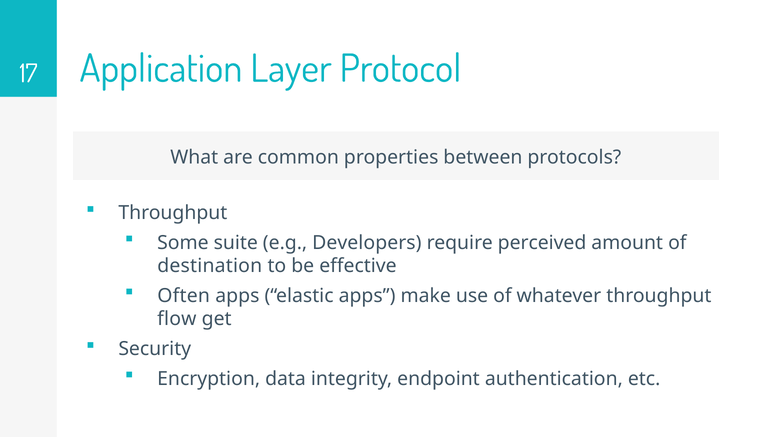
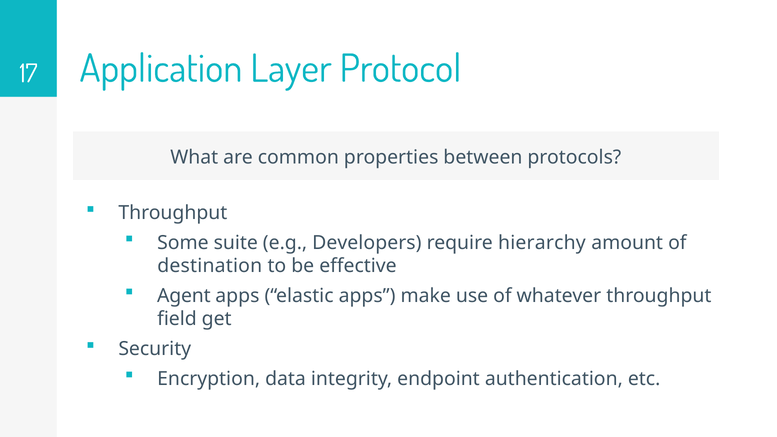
perceived: perceived -> hierarchy
Often: Often -> Agent
flow: flow -> field
